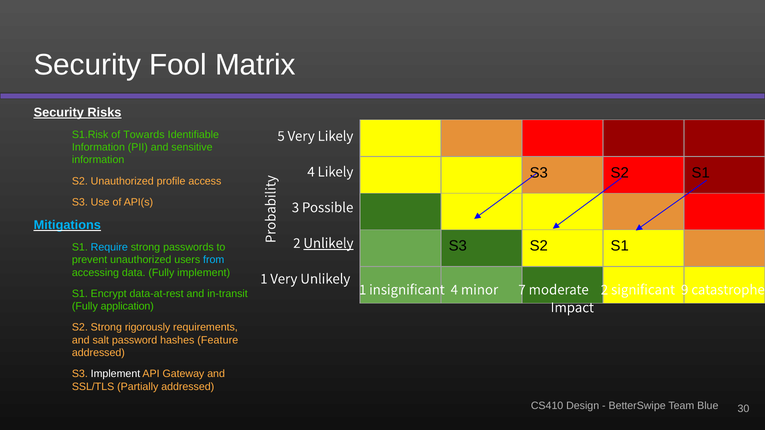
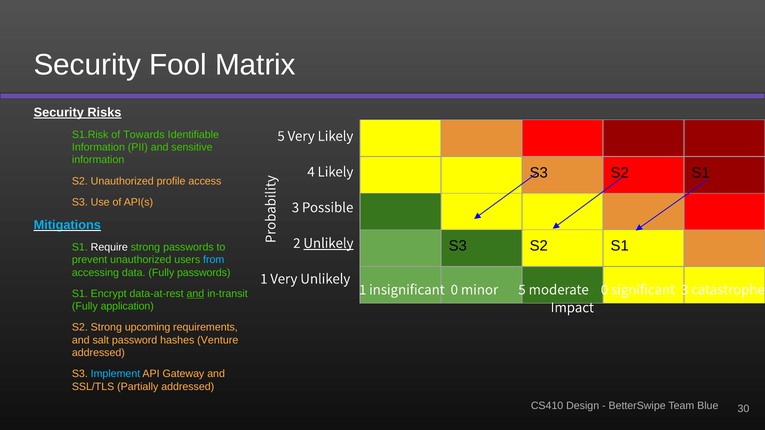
Require colour: light blue -> white
Fully implement: implement -> passwords
insignificant 4: 4 -> 0
minor 7: 7 -> 5
moderate 2: 2 -> 0
significant 9: 9 -> 3
and at (195, 294) underline: none -> present
rigorously: rigorously -> upcoming
Feature: Feature -> Venture
Implement at (115, 374) colour: white -> light blue
